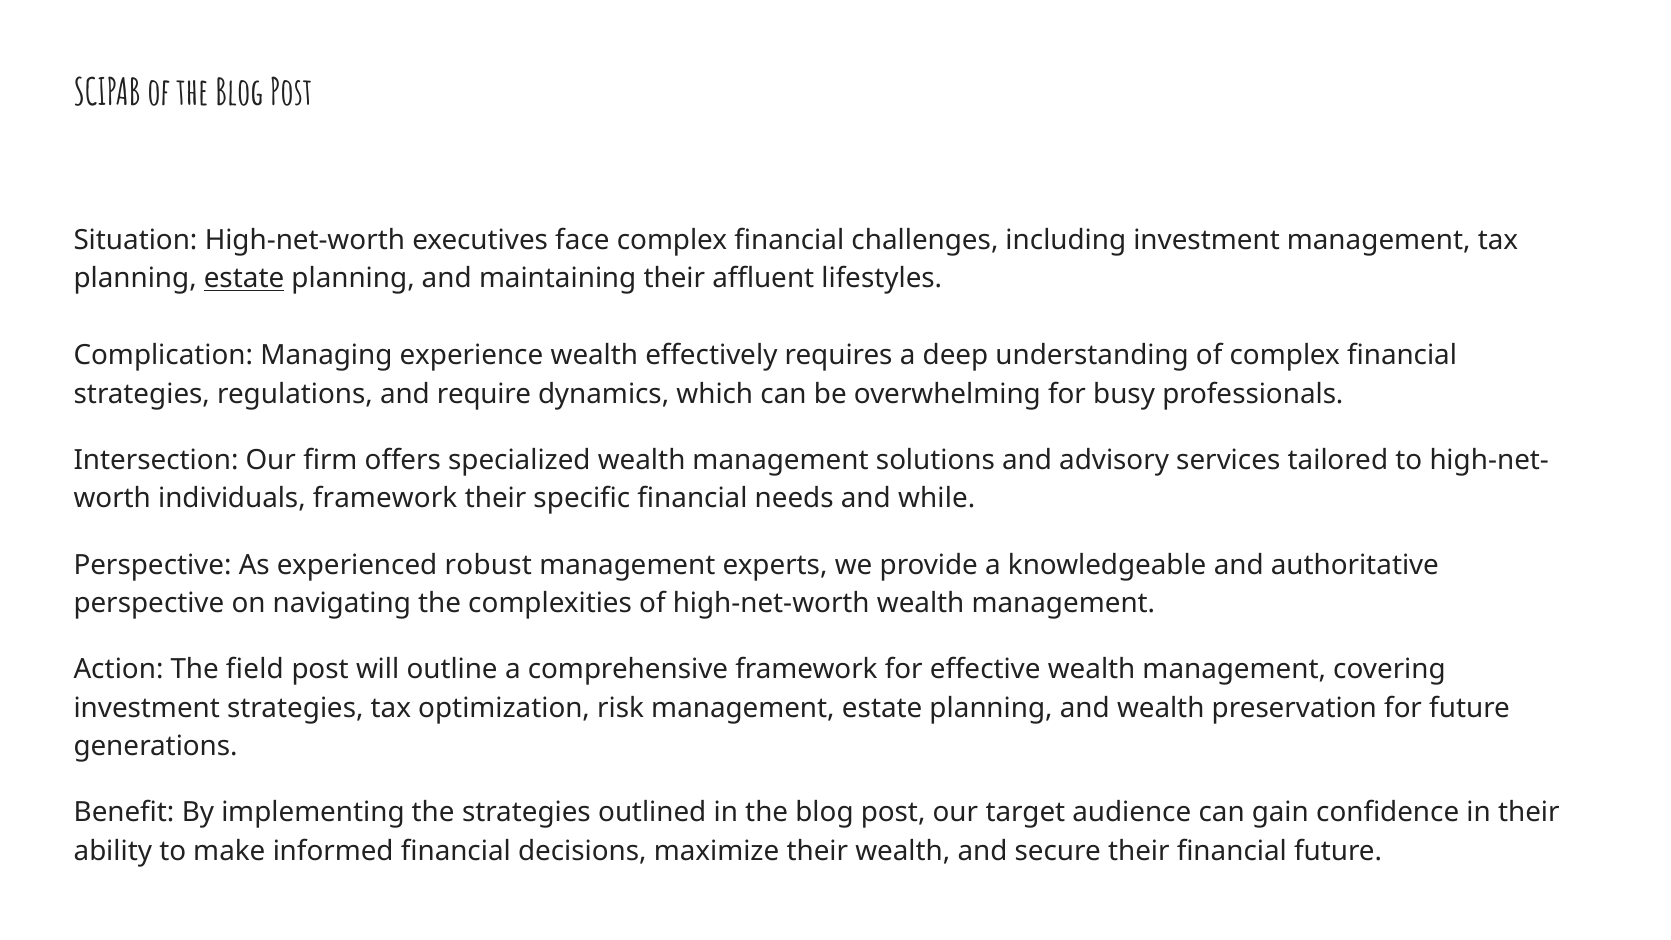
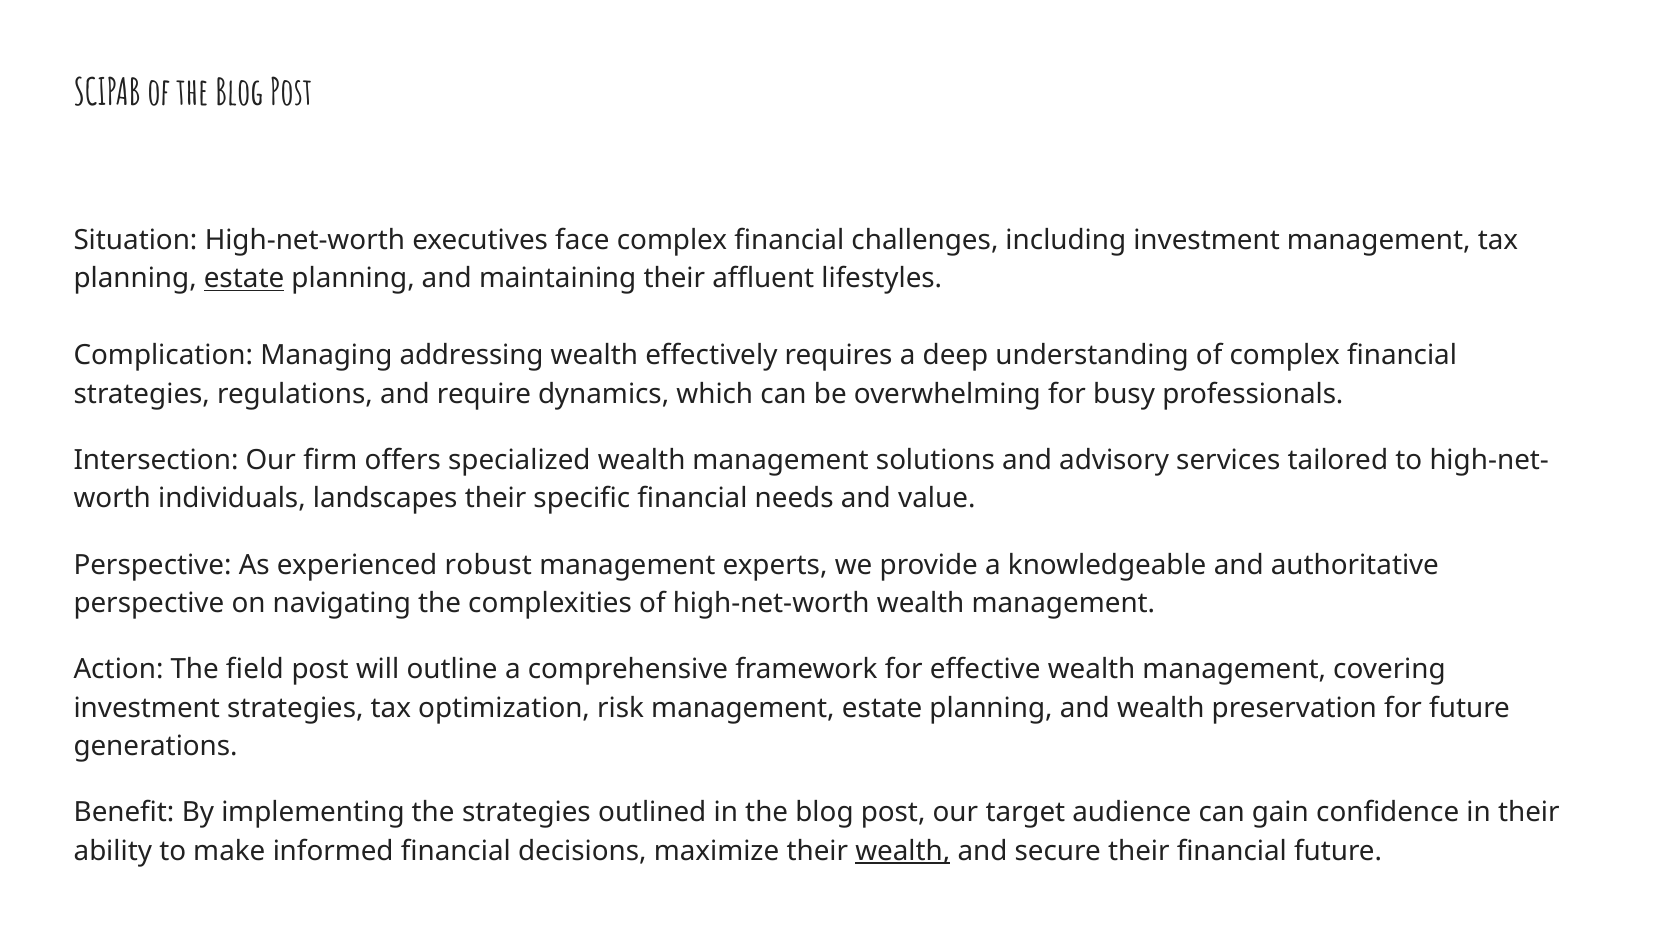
experience: experience -> addressing
individuals framework: framework -> landscapes
while: while -> value
wealth at (903, 851) underline: none -> present
